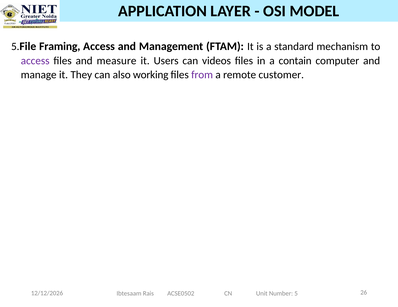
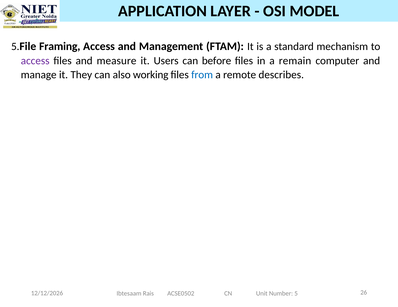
videos: videos -> before
contain: contain -> remain
from colour: purple -> blue
customer: customer -> describes
